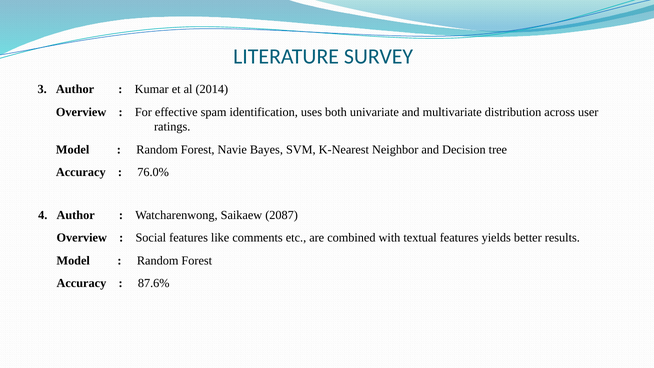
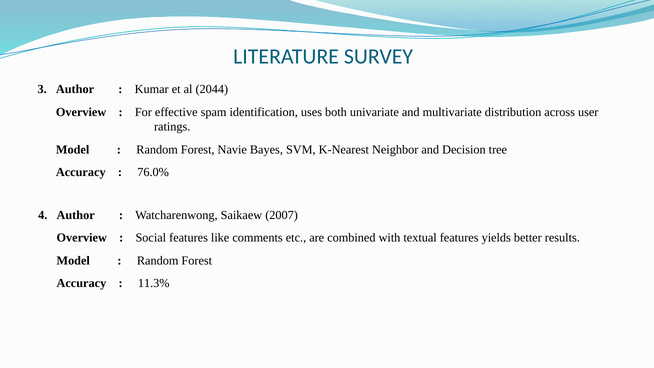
2014: 2014 -> 2044
2087: 2087 -> 2007
87.6%: 87.6% -> 11.3%
